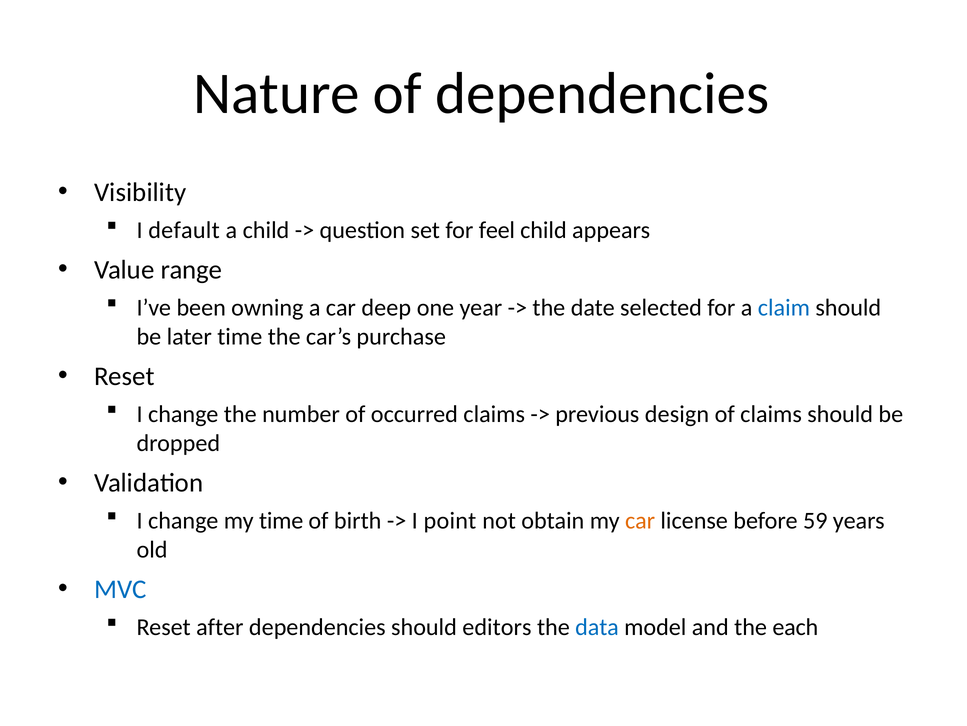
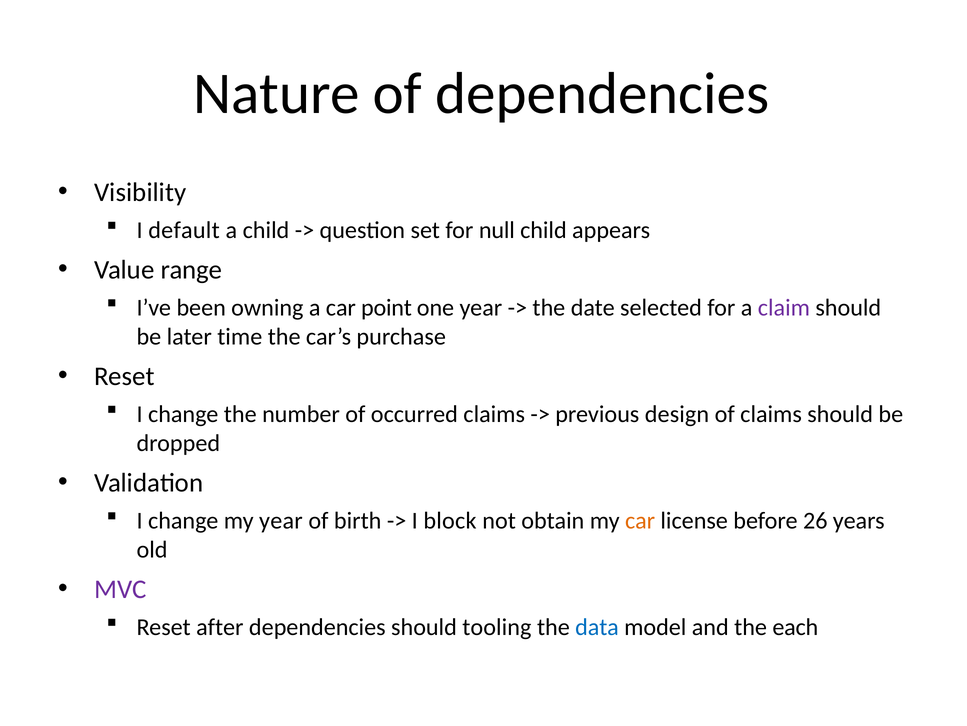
feel: feel -> null
deep: deep -> point
claim colour: blue -> purple
my time: time -> year
point: point -> block
59: 59 -> 26
MVC colour: blue -> purple
editors: editors -> tooling
